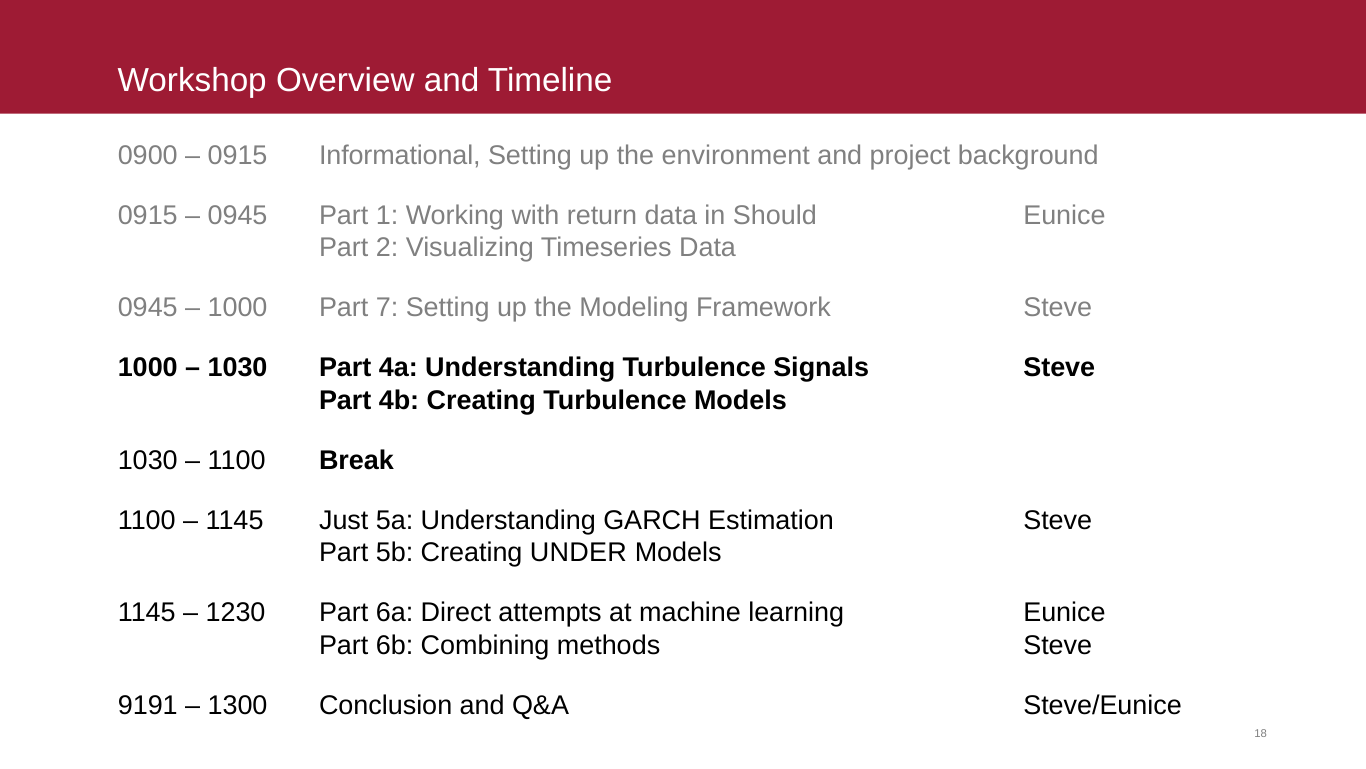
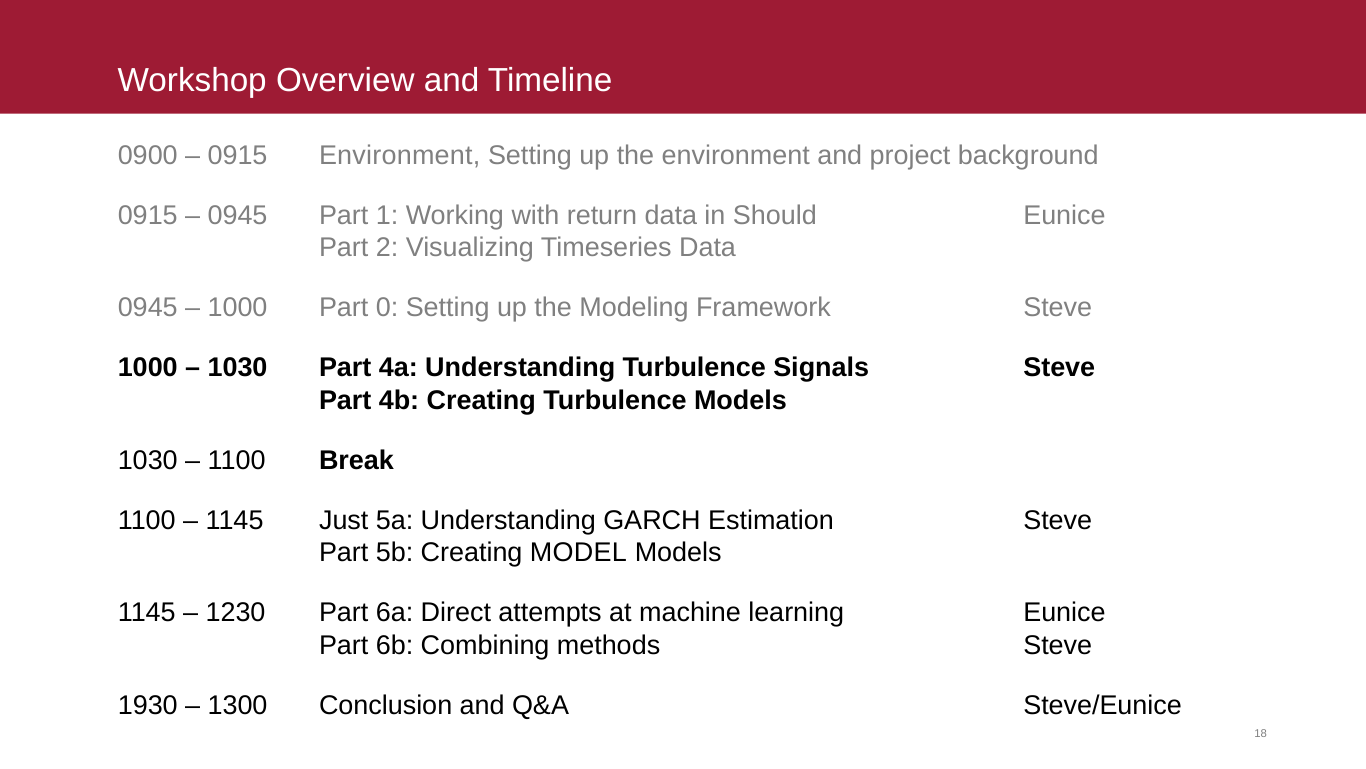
0915 Informational: Informational -> Environment
7: 7 -> 0
UNDER: UNDER -> MODEL
9191: 9191 -> 1930
